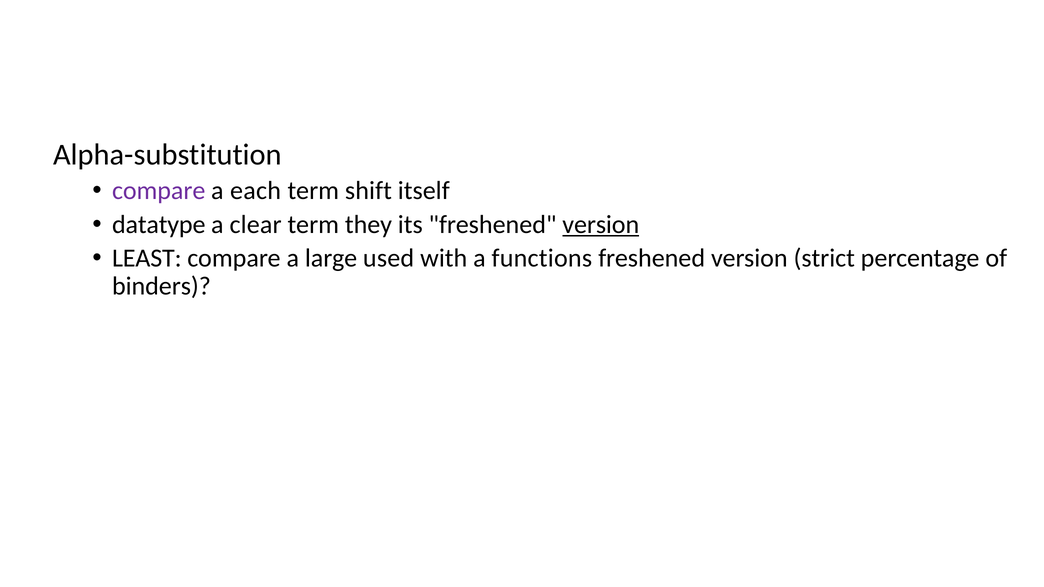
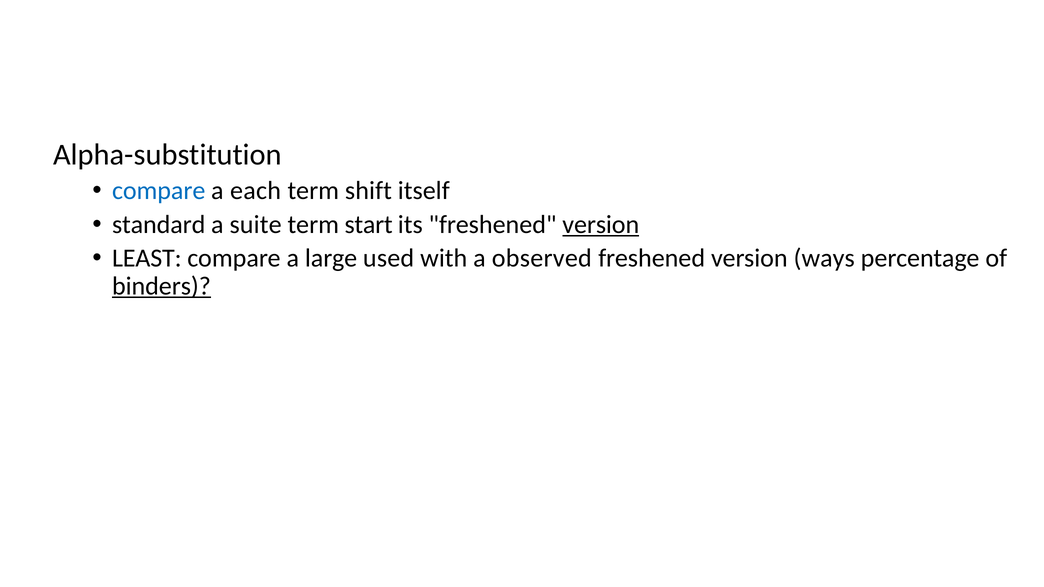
compare at (159, 191) colour: purple -> blue
datatype: datatype -> standard
clear: clear -> suite
they: they -> start
functions: functions -> observed
strict: strict -> ways
binders underline: none -> present
